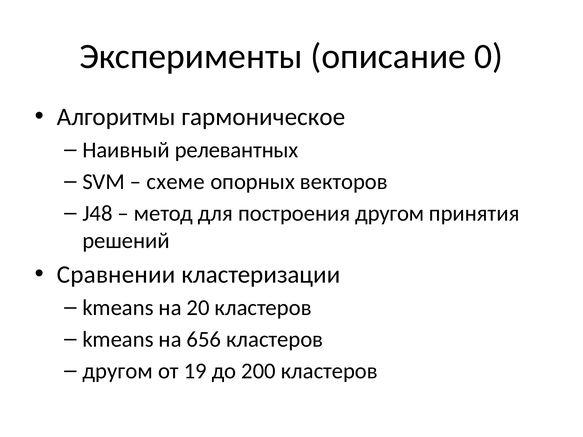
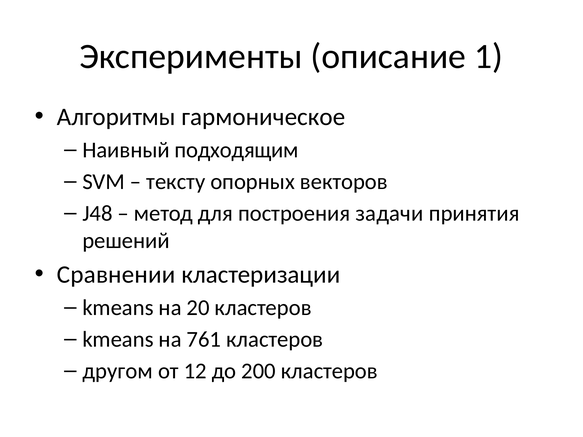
0: 0 -> 1
релевантных: релевантных -> подходящим
схеме: схеме -> тексту
построения другом: другом -> задачи
656: 656 -> 761
19: 19 -> 12
